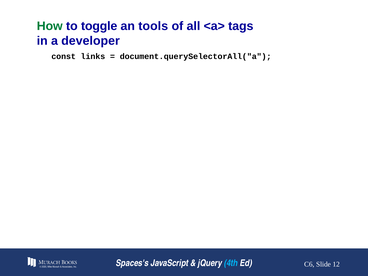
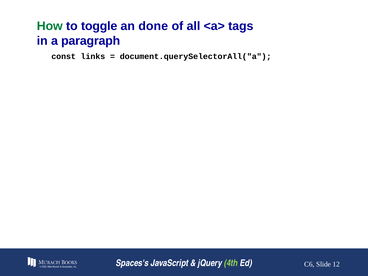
tools: tools -> done
developer: developer -> paragraph
4th colour: light blue -> light green
